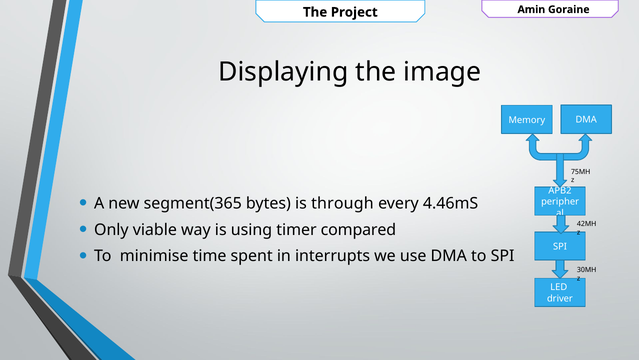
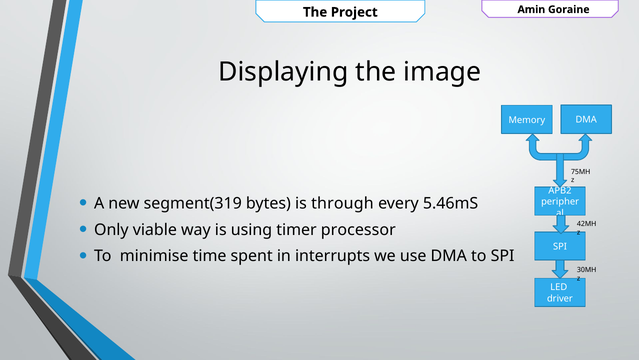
segment(365: segment(365 -> segment(319
4.46mS: 4.46mS -> 5.46mS
compared: compared -> processor
